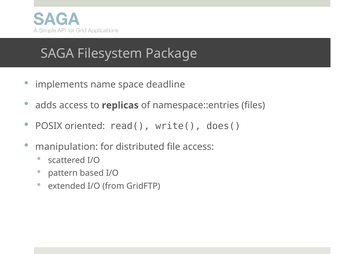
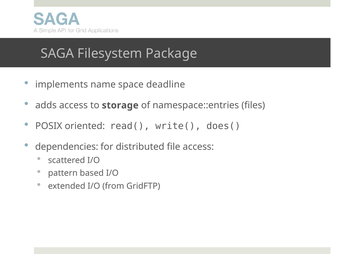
replicas: replicas -> storage
manipulation: manipulation -> dependencies
